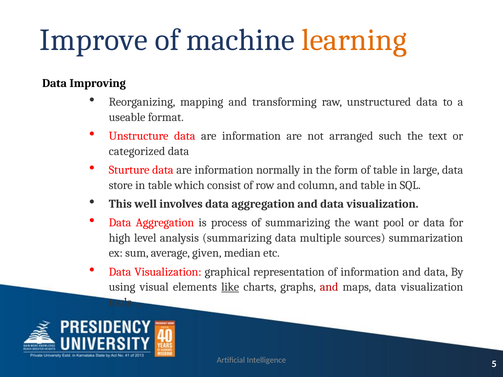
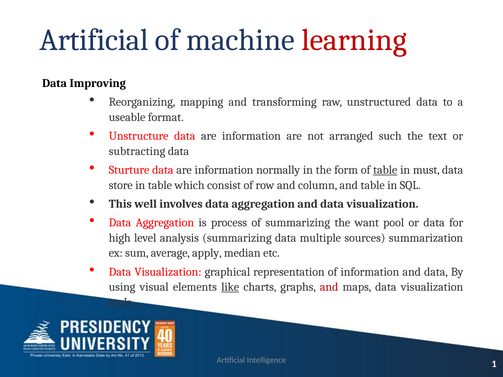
Improve at (94, 40): Improve -> Artificial
learning colour: orange -> red
categorized: categorized -> subtracting
table at (385, 170) underline: none -> present
large: large -> must
given: given -> apply
5: 5 -> 1
